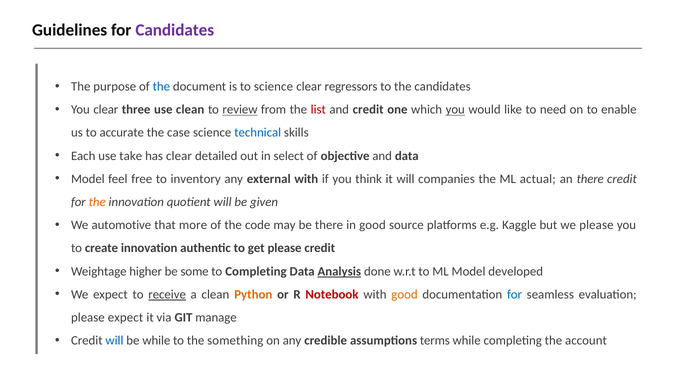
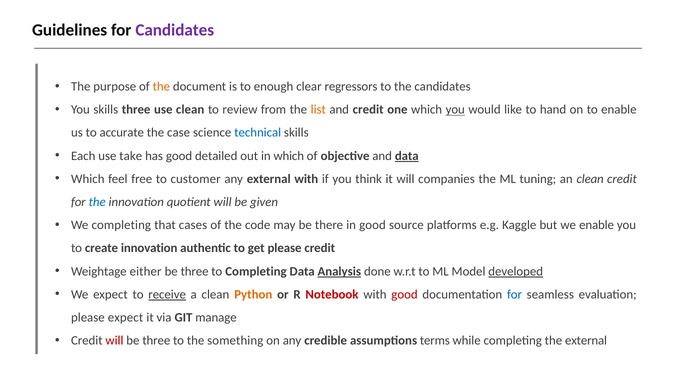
the at (161, 87) colour: blue -> orange
to science: science -> enough
You clear: clear -> skills
review underline: present -> none
list colour: red -> orange
need: need -> hand
has clear: clear -> good
in select: select -> which
data at (407, 156) underline: none -> present
Model at (88, 179): Model -> Which
inventory: inventory -> customer
actual: actual -> tuning
an there: there -> clean
the at (97, 202) colour: orange -> blue
We automotive: automotive -> completing
more: more -> cases
we please: please -> enable
higher: higher -> either
some at (195, 272): some -> three
developed underline: none -> present
good at (405, 295) colour: orange -> red
will at (114, 341) colour: blue -> red
while at (156, 341): while -> three
the account: account -> external
